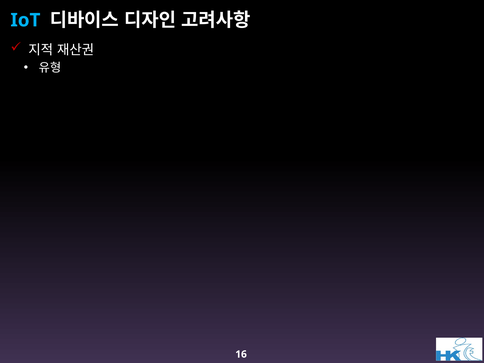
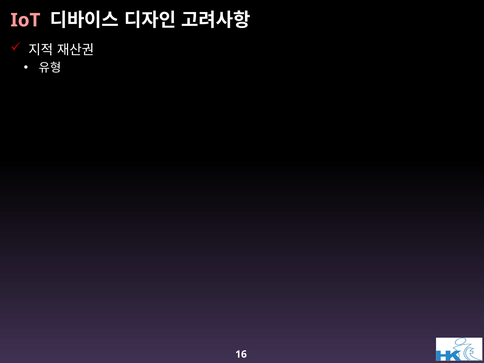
IoT colour: light blue -> pink
